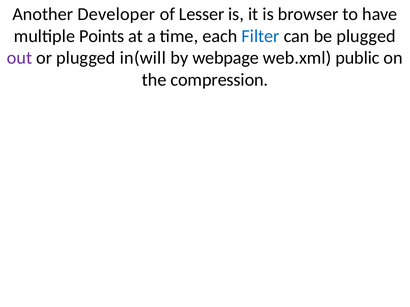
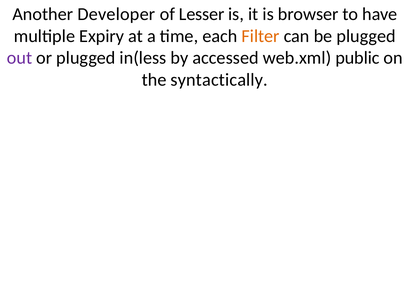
Points: Points -> Expiry
Filter colour: blue -> orange
in(will: in(will -> in(less
webpage: webpage -> accessed
compression: compression -> syntactically
